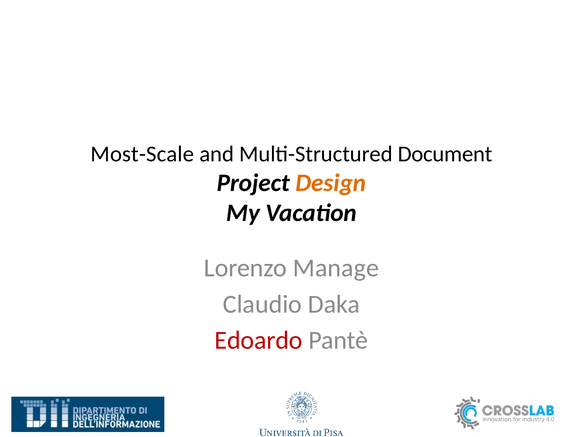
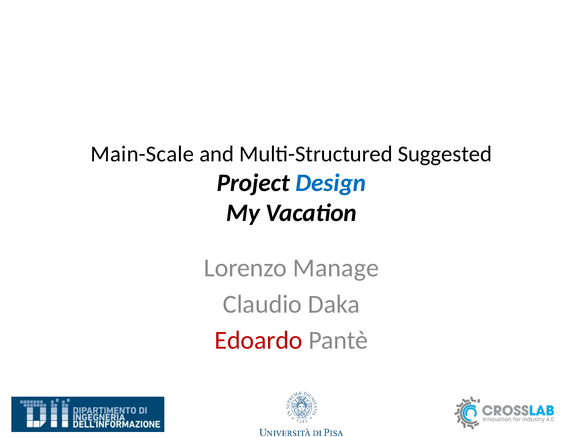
Most-Scale: Most-Scale -> Main-Scale
Document: Document -> Suggested
Design colour: orange -> blue
